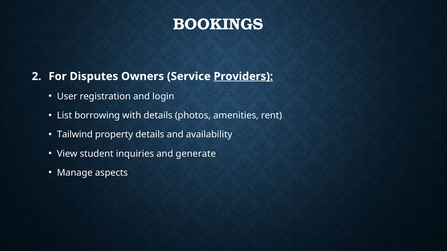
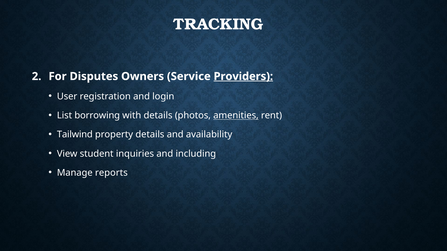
BOOKINGS: BOOKINGS -> TRACKING
amenities underline: none -> present
generate: generate -> including
aspects: aspects -> reports
